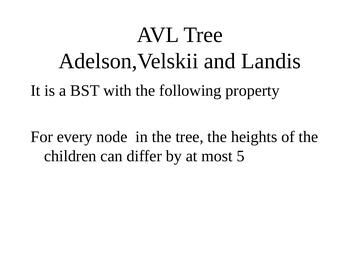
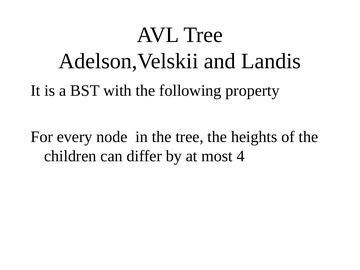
5: 5 -> 4
